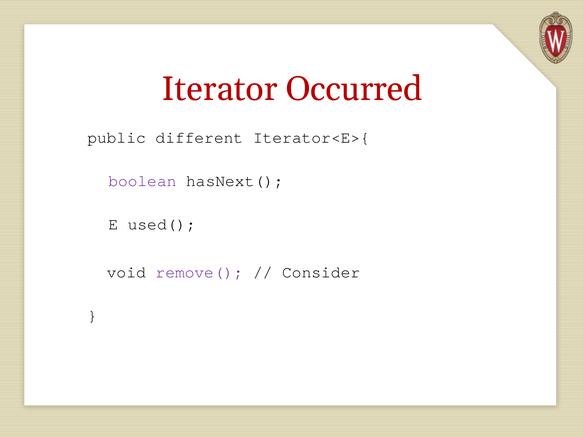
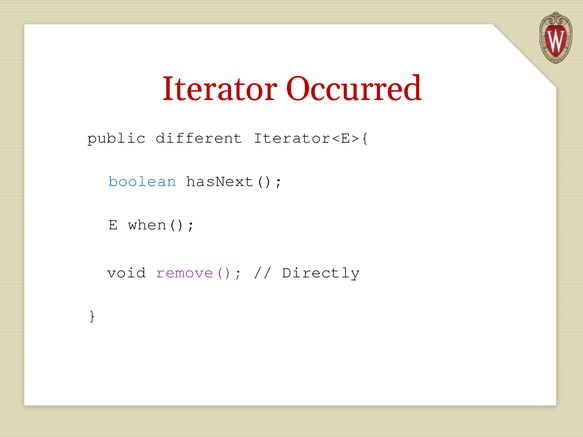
boolean colour: purple -> blue
used(: used( -> when(
Consider: Consider -> Directly
